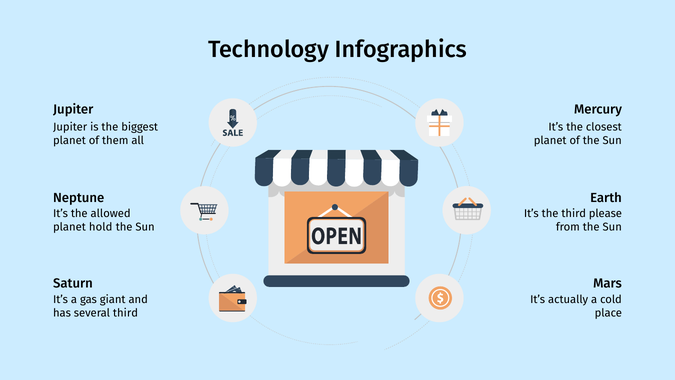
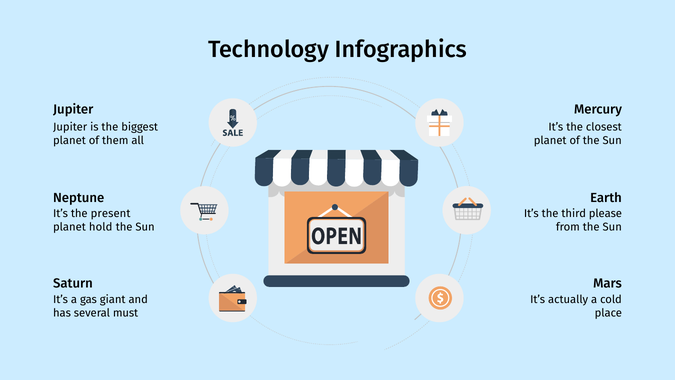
allowed: allowed -> present
several third: third -> must
